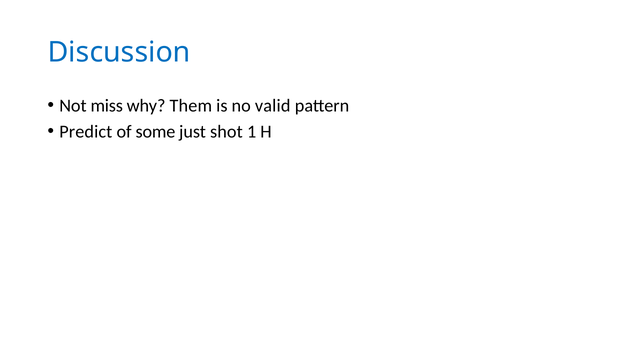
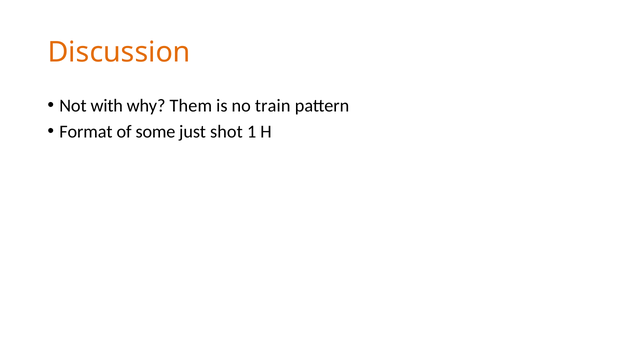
Discussion colour: blue -> orange
miss: miss -> with
valid: valid -> train
Predict: Predict -> Format
